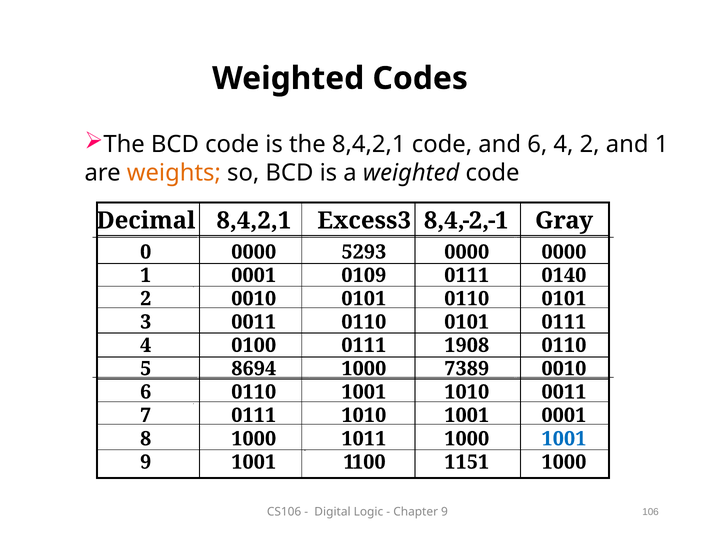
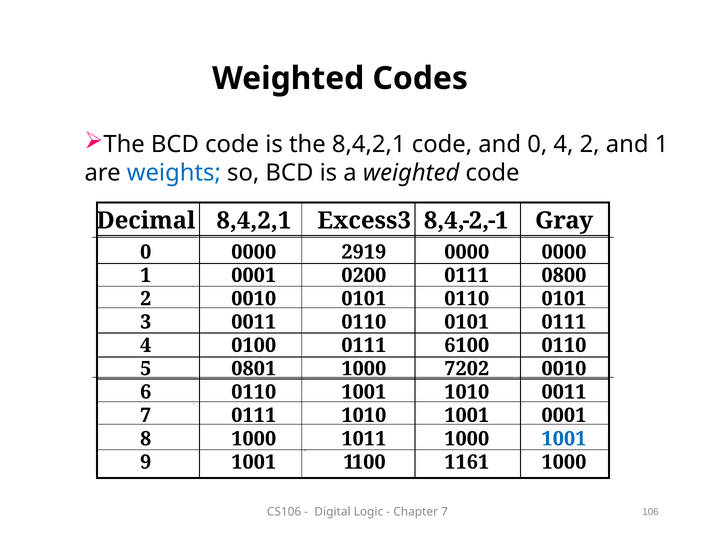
and 6: 6 -> 0
weights colour: orange -> blue
5293: 5293 -> 2919
0109: 0109 -> 0200
0140: 0140 -> 0800
1908: 1908 -> 6100
8694: 8694 -> 0801
7389: 7389 -> 7202
1151: 1151 -> 1161
Chapter 9: 9 -> 7
